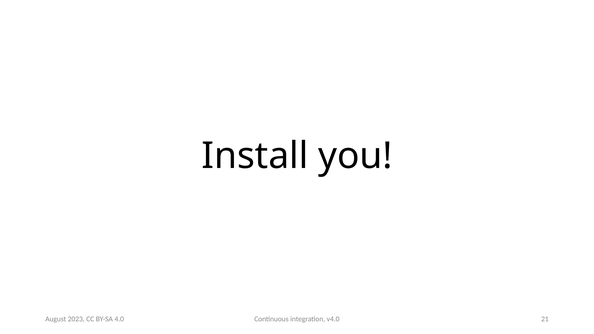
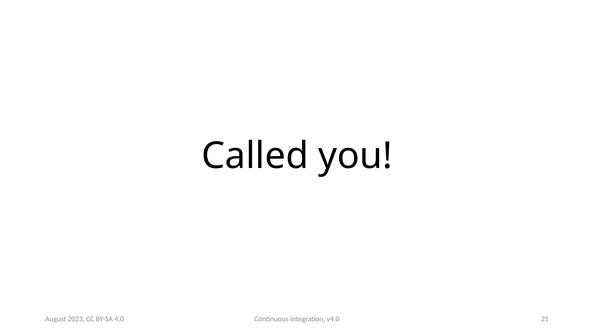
Install: Install -> Called
